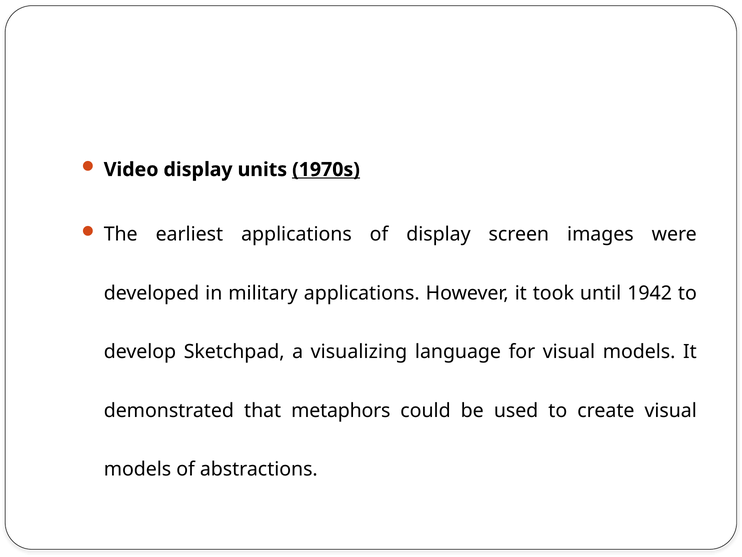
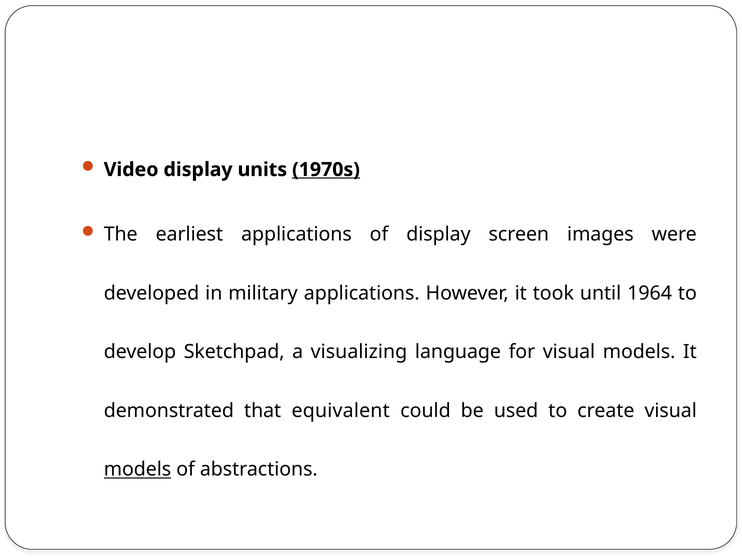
1942: 1942 -> 1964
metaphors: metaphors -> equivalent
models at (138, 469) underline: none -> present
